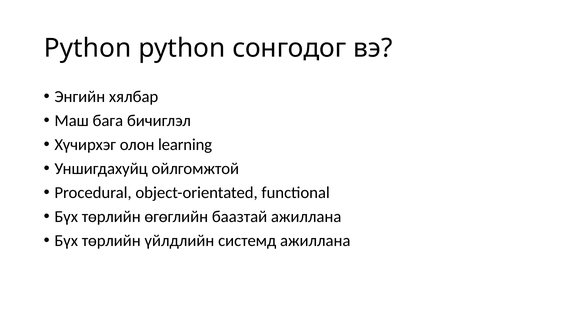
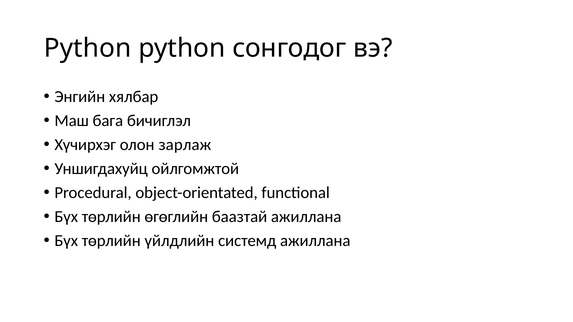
learning: learning -> зарлаж
